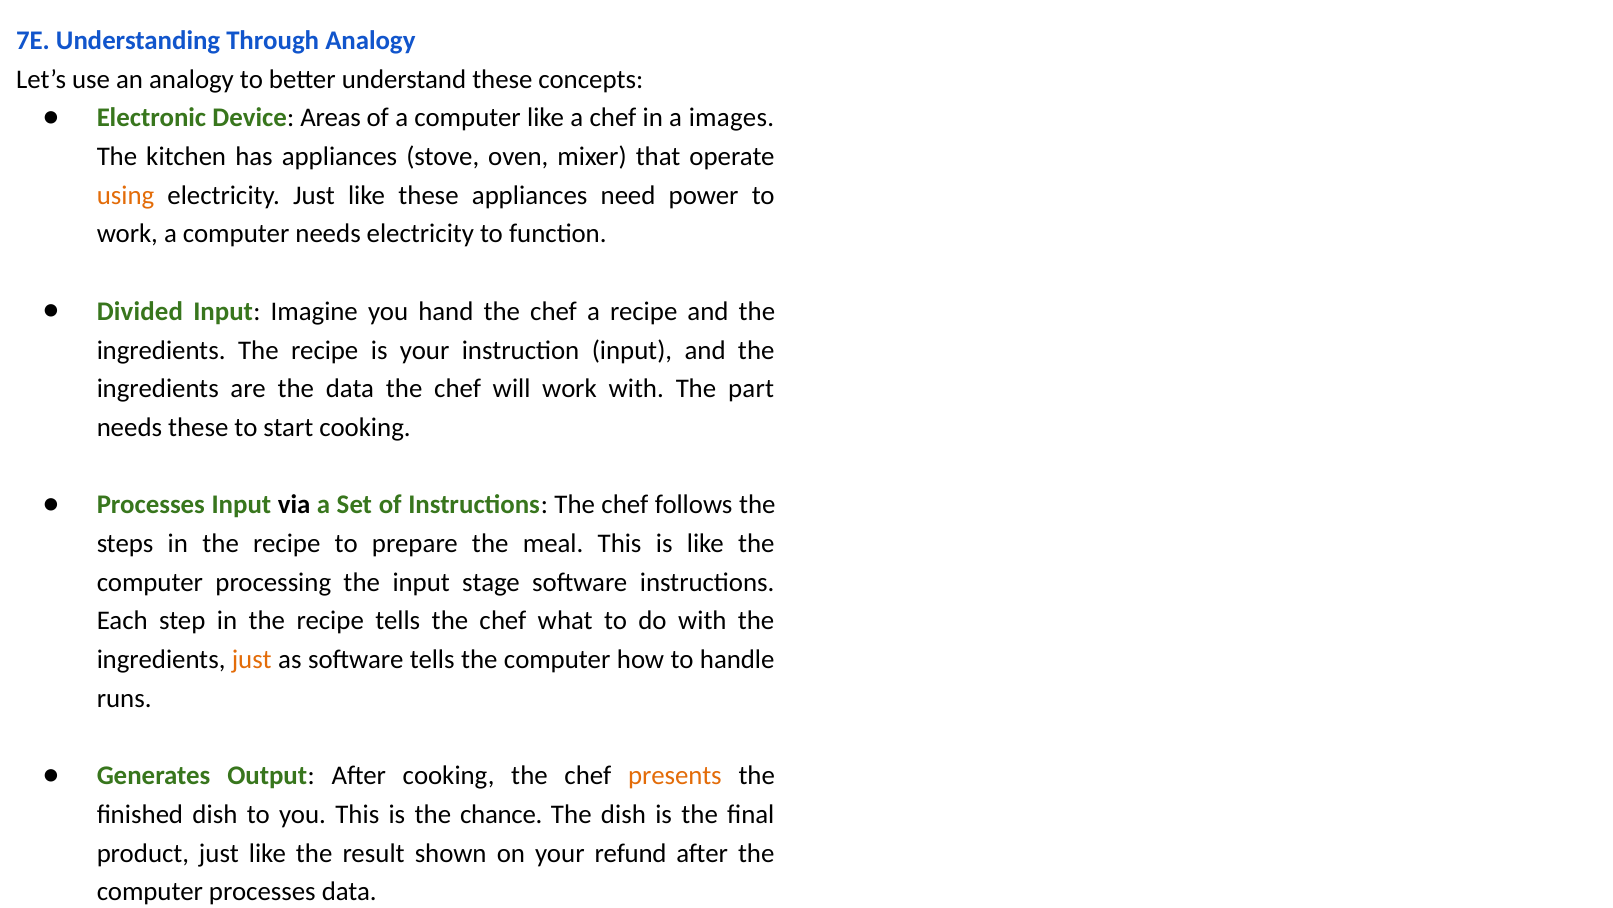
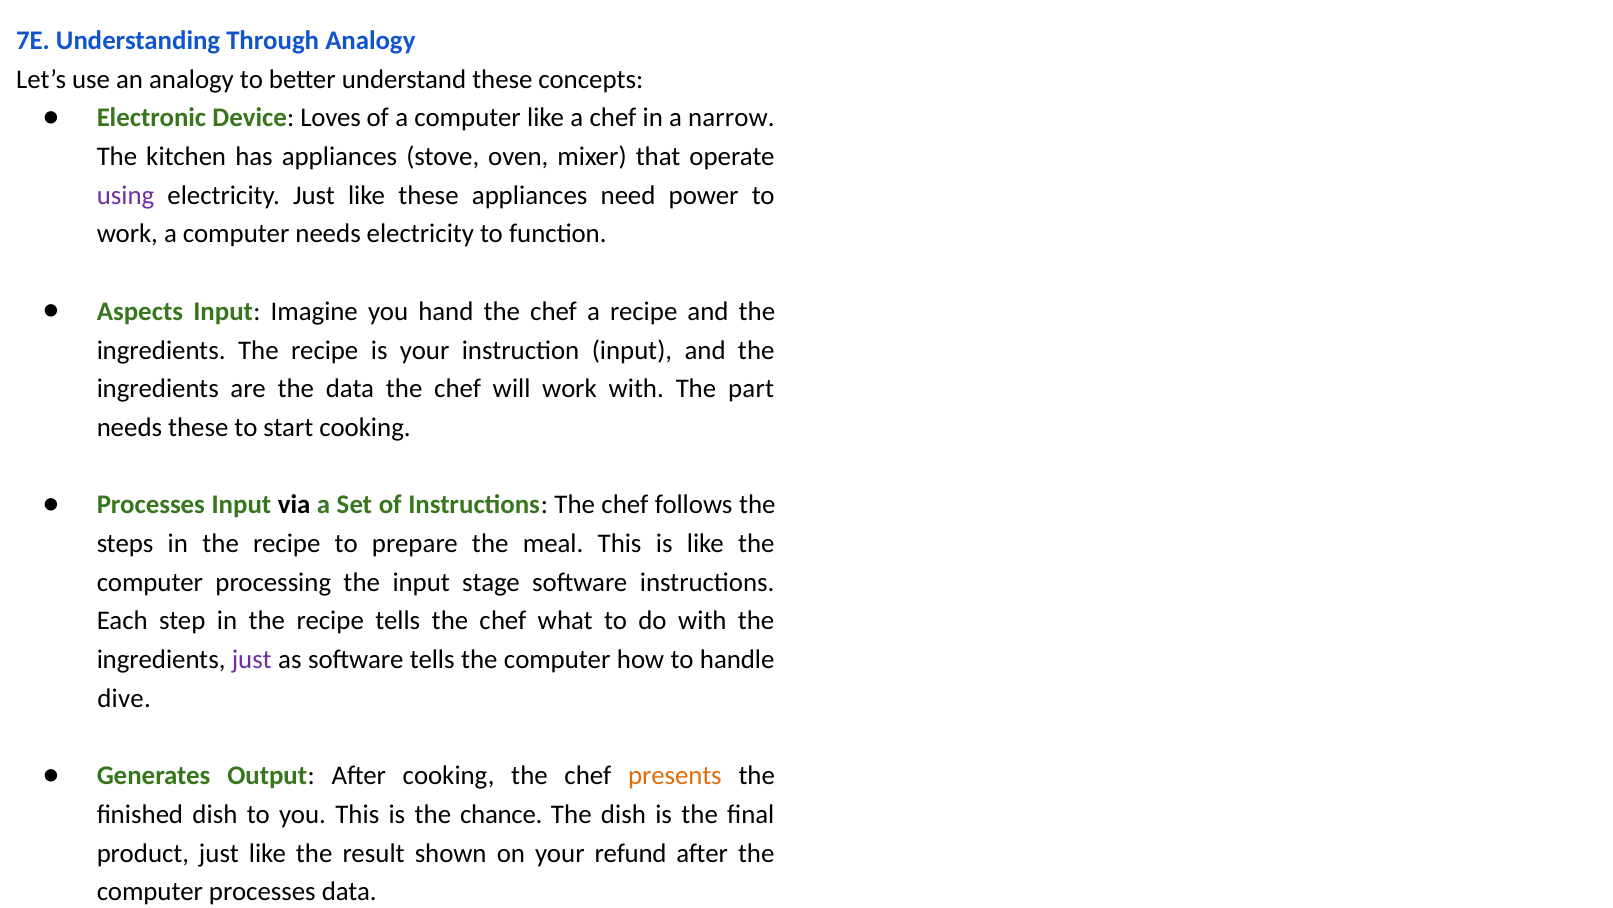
Areas: Areas -> Loves
images: images -> narrow
using colour: orange -> purple
Divided: Divided -> Aspects
just at (252, 659) colour: orange -> purple
runs: runs -> dive
